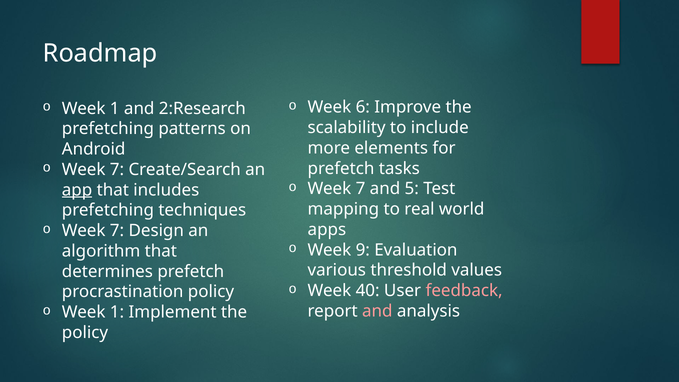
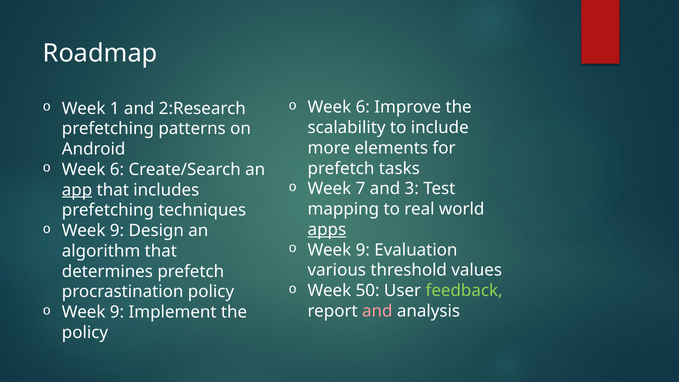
7 at (117, 170): 7 -> 6
5: 5 -> 3
7 at (117, 231): 7 -> 9
apps underline: none -> present
40: 40 -> 50
feedback colour: pink -> light green
1 at (117, 312): 1 -> 9
